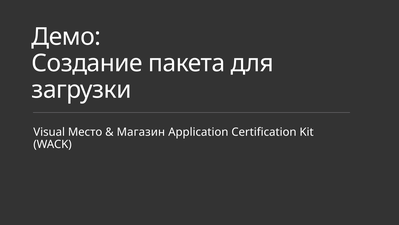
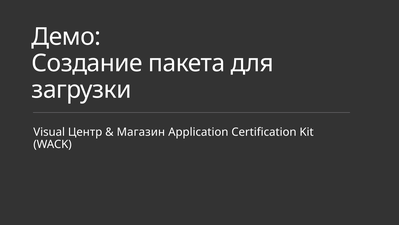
Место: Место -> Центр
